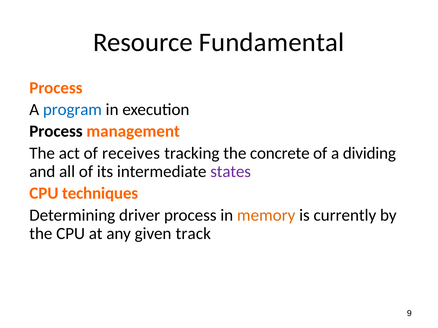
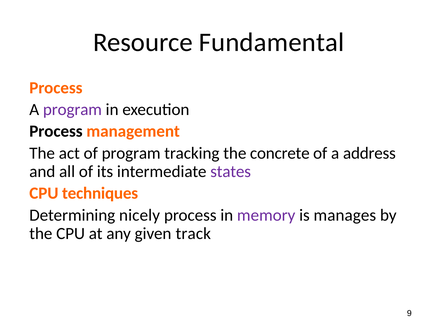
program at (72, 110) colour: blue -> purple
of receives: receives -> program
dividing: dividing -> address
driver: driver -> nicely
memory colour: orange -> purple
currently: currently -> manages
